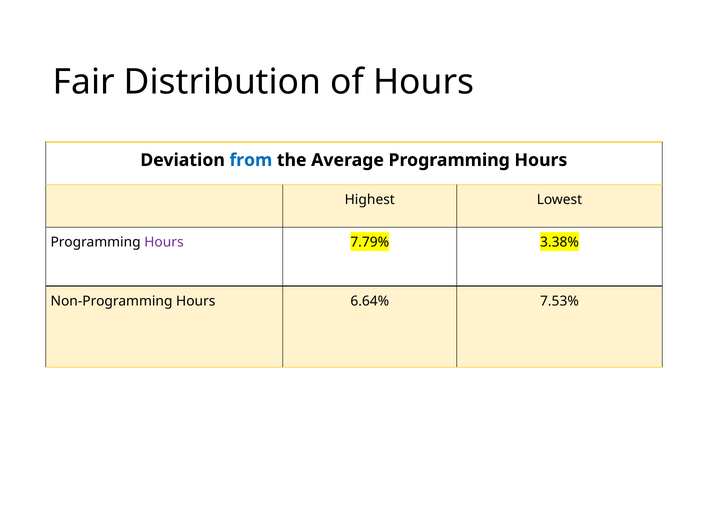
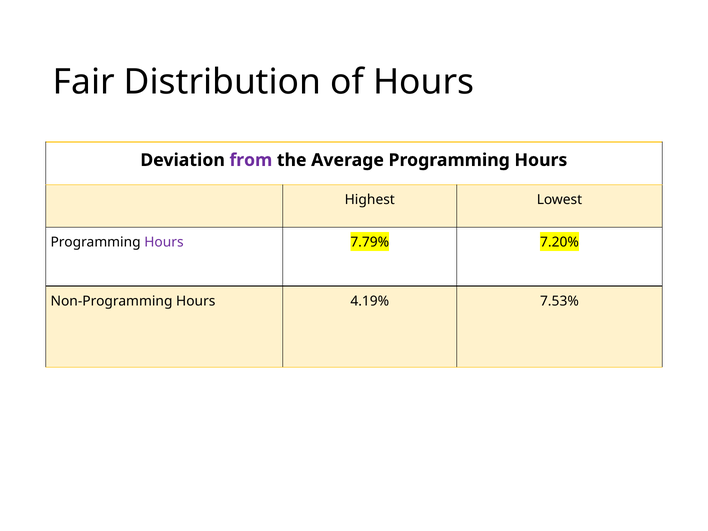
from colour: blue -> purple
3.38%: 3.38% -> 7.20%
6.64%: 6.64% -> 4.19%
